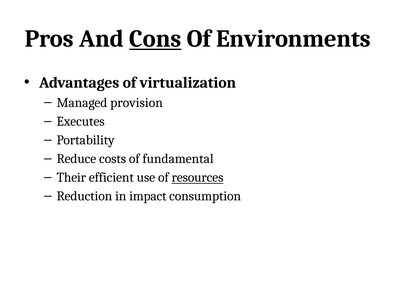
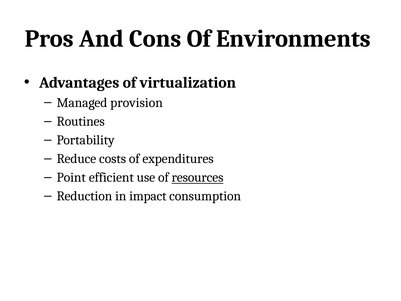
Cons underline: present -> none
Executes: Executes -> Routines
fundamental: fundamental -> expenditures
Their: Their -> Point
